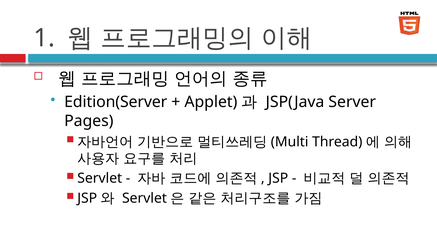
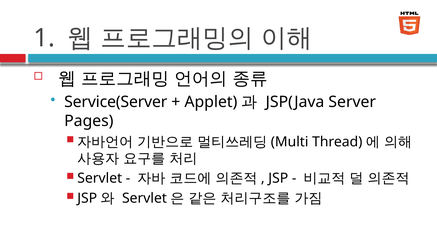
Edition(Server: Edition(Server -> Service(Server
